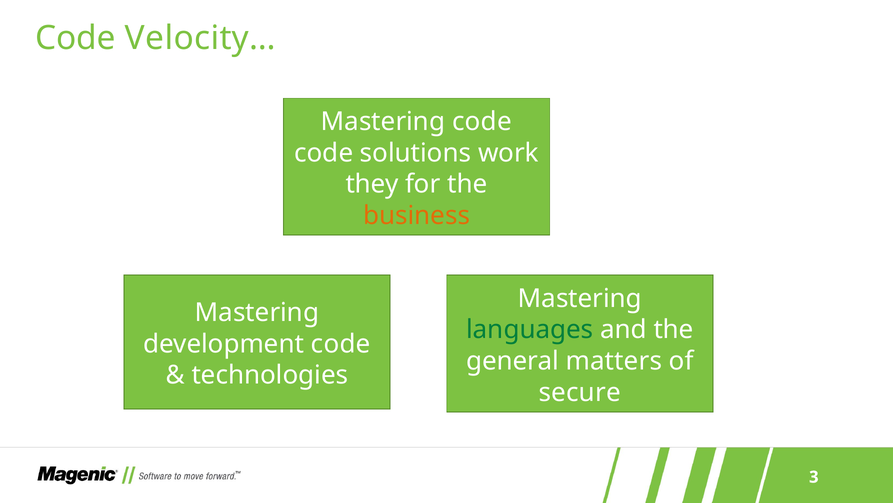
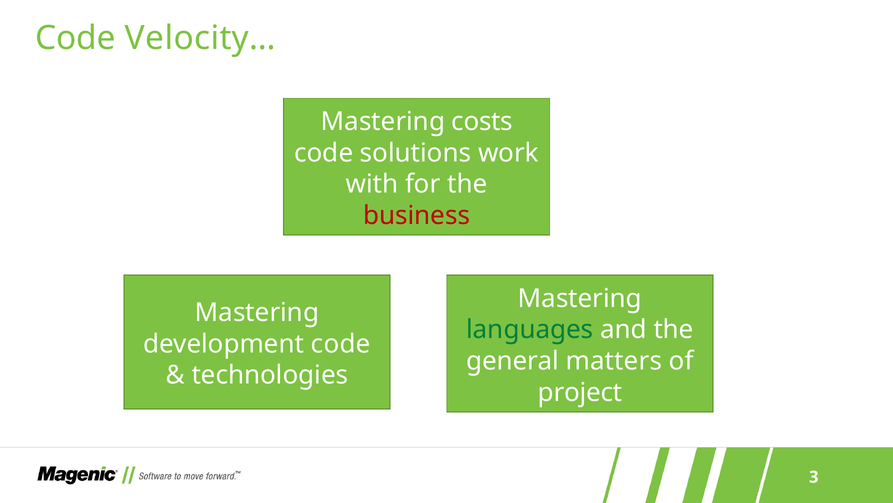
Mastering code: code -> costs
they: they -> with
business colour: orange -> red
secure: secure -> project
